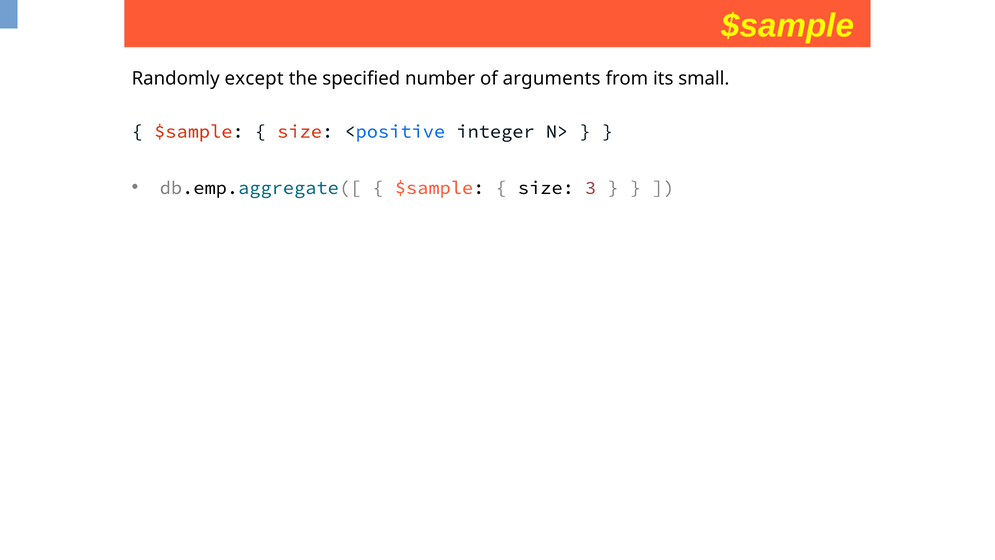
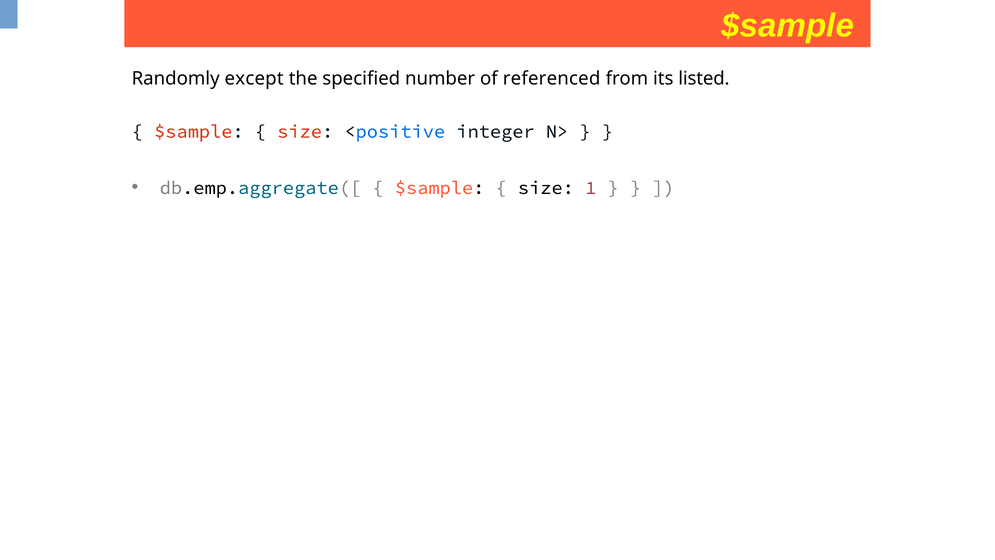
arguments: arguments -> referenced
small: small -> listed
3: 3 -> 1
